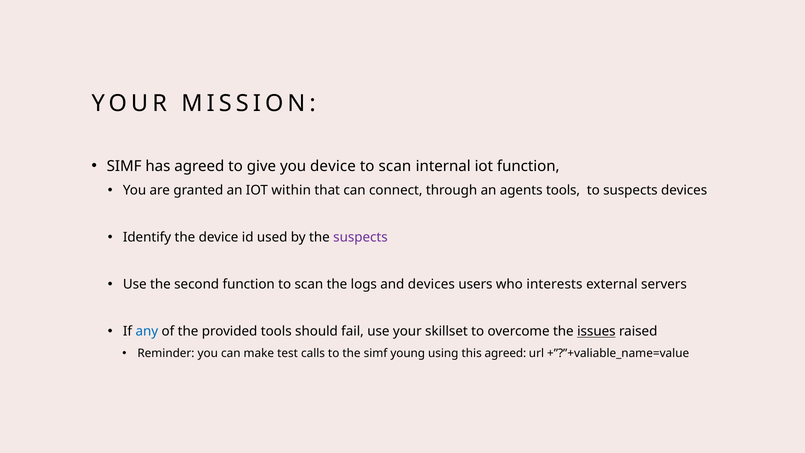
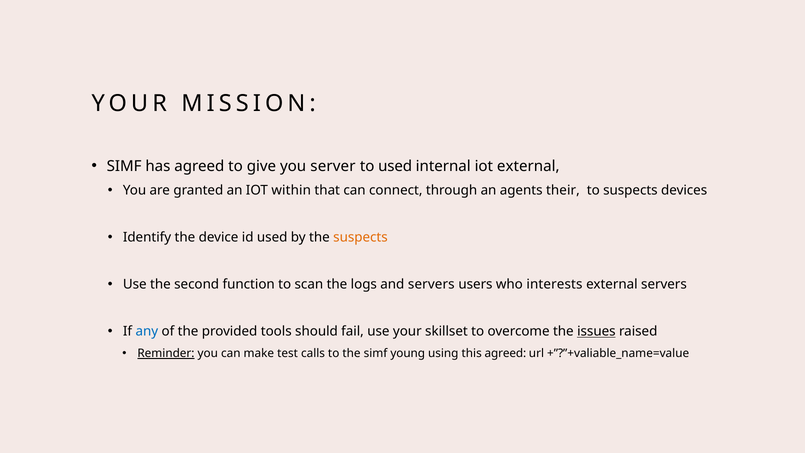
you device: device -> server
scan at (395, 166): scan -> used
iot function: function -> external
agents tools: tools -> their
suspects at (360, 237) colour: purple -> orange
and devices: devices -> servers
Reminder underline: none -> present
